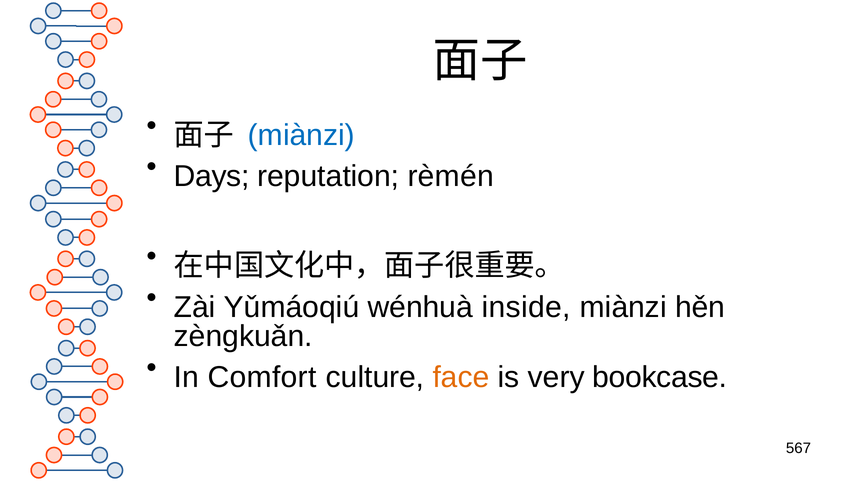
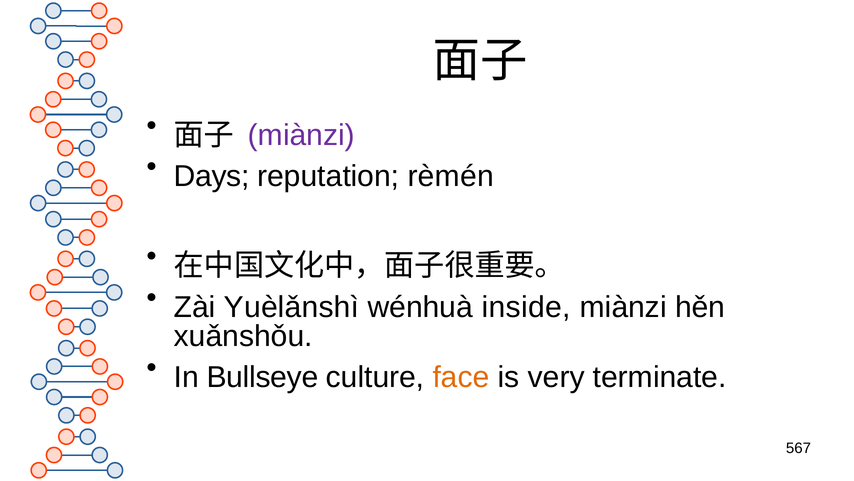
miànzi at (301, 135) colour: blue -> purple
Yǔmáoqiú: Yǔmáoqiú -> Yuèlǎnshì
zèngkuǎn: zèngkuǎn -> xuǎnshǒu
Comfort: Comfort -> Bullseye
bookcase: bookcase -> terminate
